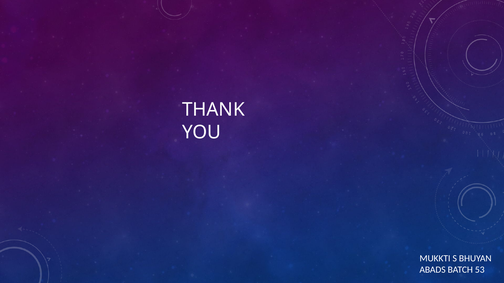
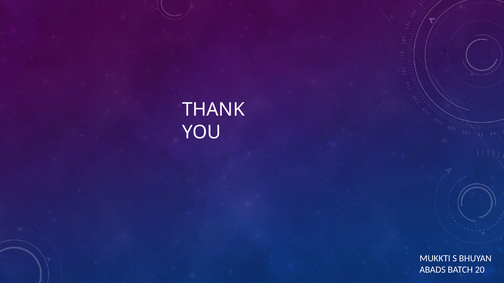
53: 53 -> 20
